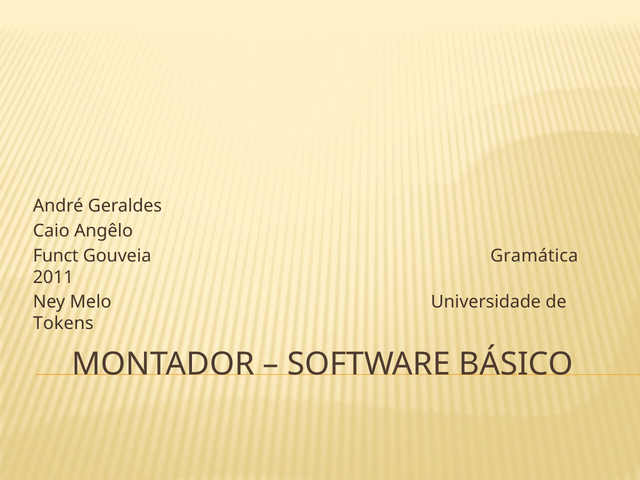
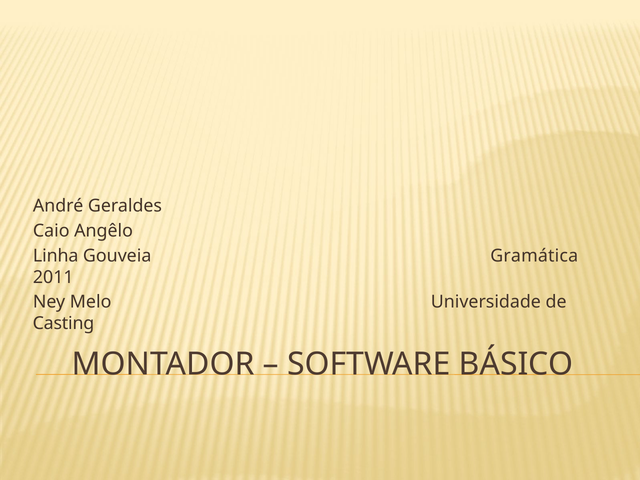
Funct: Funct -> Linha
Tokens: Tokens -> Casting
